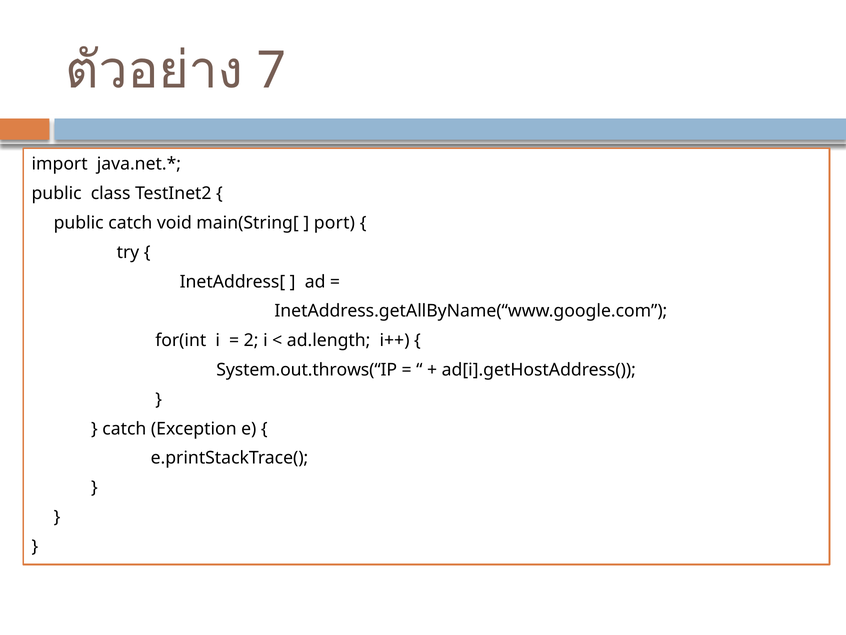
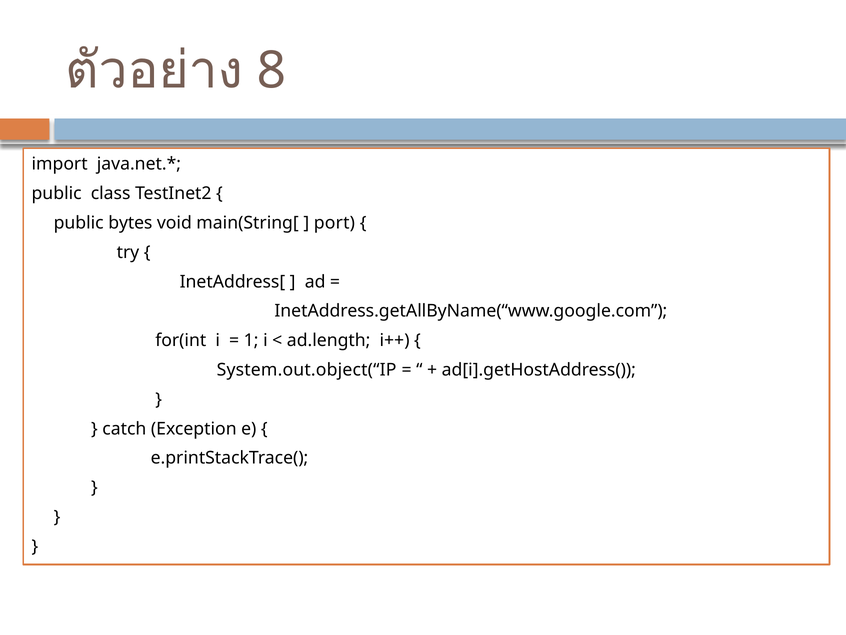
7: 7 -> 8
public catch: catch -> bytes
2: 2 -> 1
System.out.throws(“IP: System.out.throws(“IP -> System.out.object(“IP
